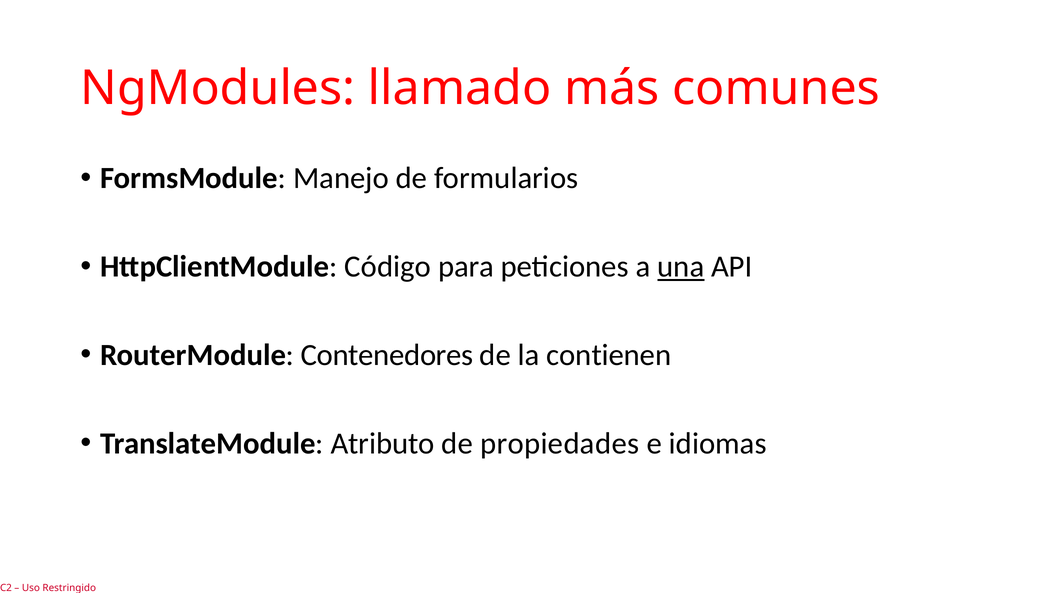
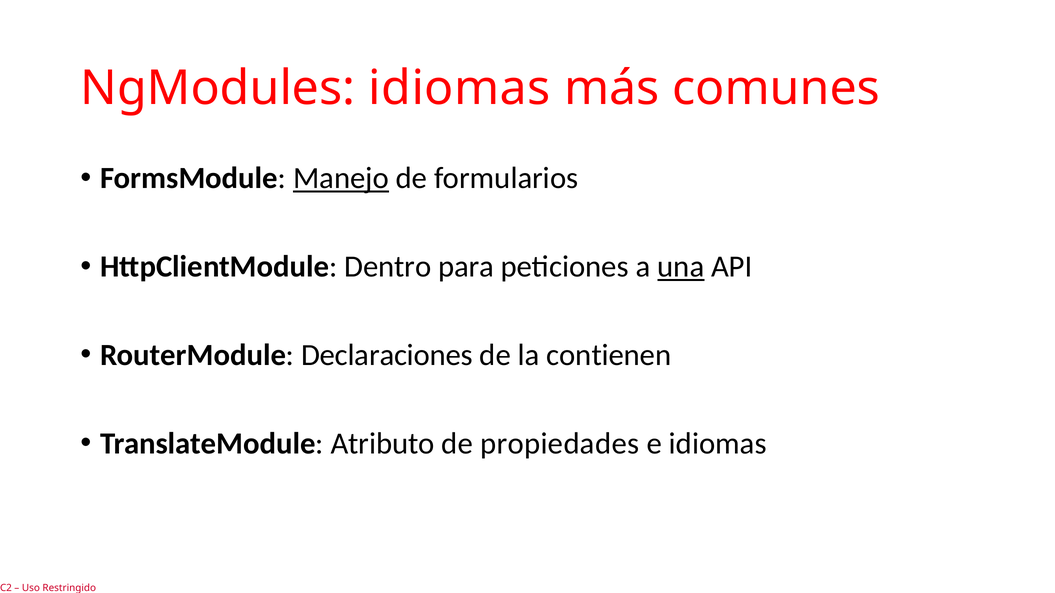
NgModules llamado: llamado -> idiomas
Manejo underline: none -> present
Código: Código -> Dentro
Contenedores: Contenedores -> Declaraciones
